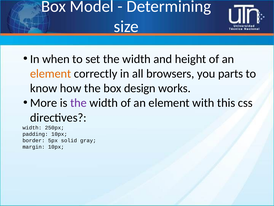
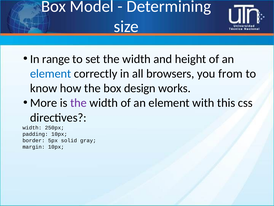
when: when -> range
element at (51, 73) colour: orange -> blue
parts: parts -> from
